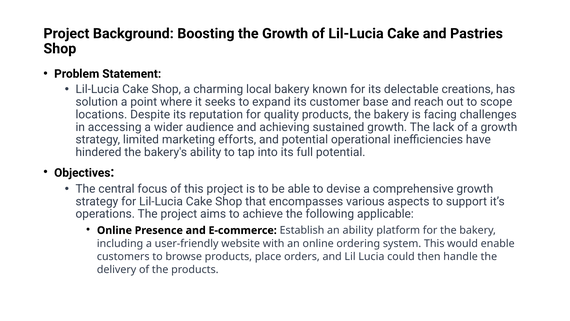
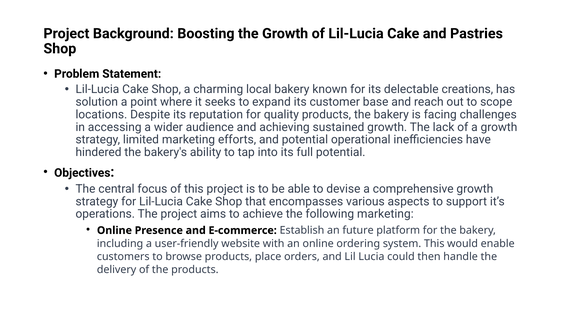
following applicable: applicable -> marketing
an ability: ability -> future
